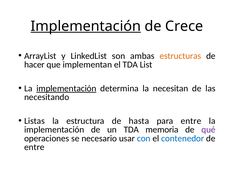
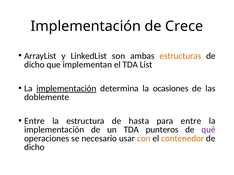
Implementación at (86, 26) underline: present -> none
hacer at (34, 65): hacer -> dicho
necesitan: necesitan -> ocasiones
necesitando: necesitando -> doblemente
Listas at (34, 121): Listas -> Entre
memoria: memoria -> punteros
con colour: blue -> orange
contenedor colour: blue -> orange
entre at (34, 147): entre -> dicho
